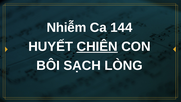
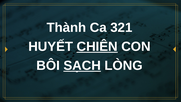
Nhiễm: Nhiễm -> Thành
144: 144 -> 321
SẠCH underline: none -> present
